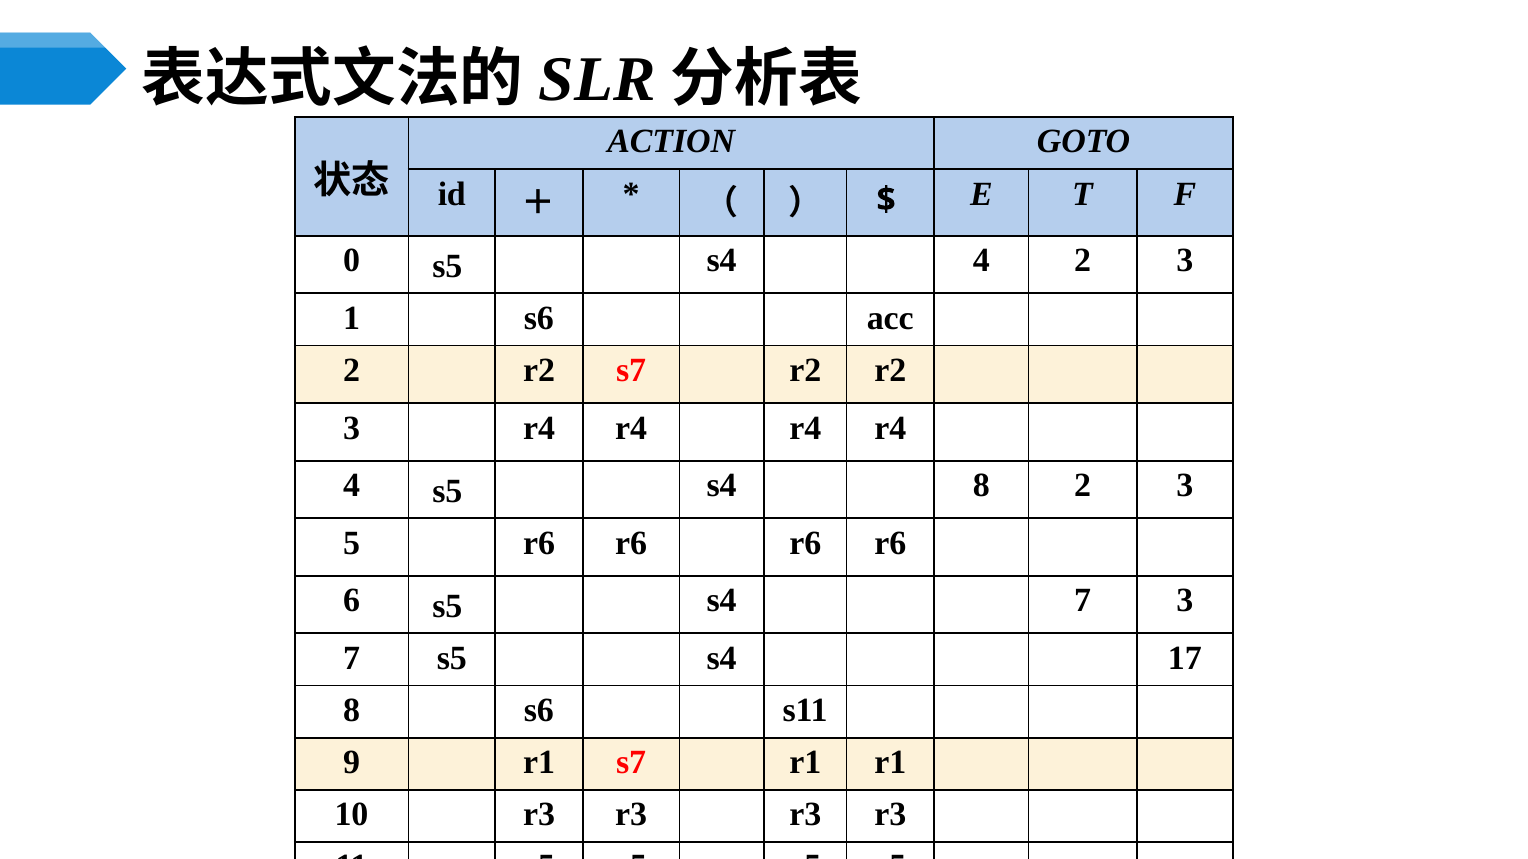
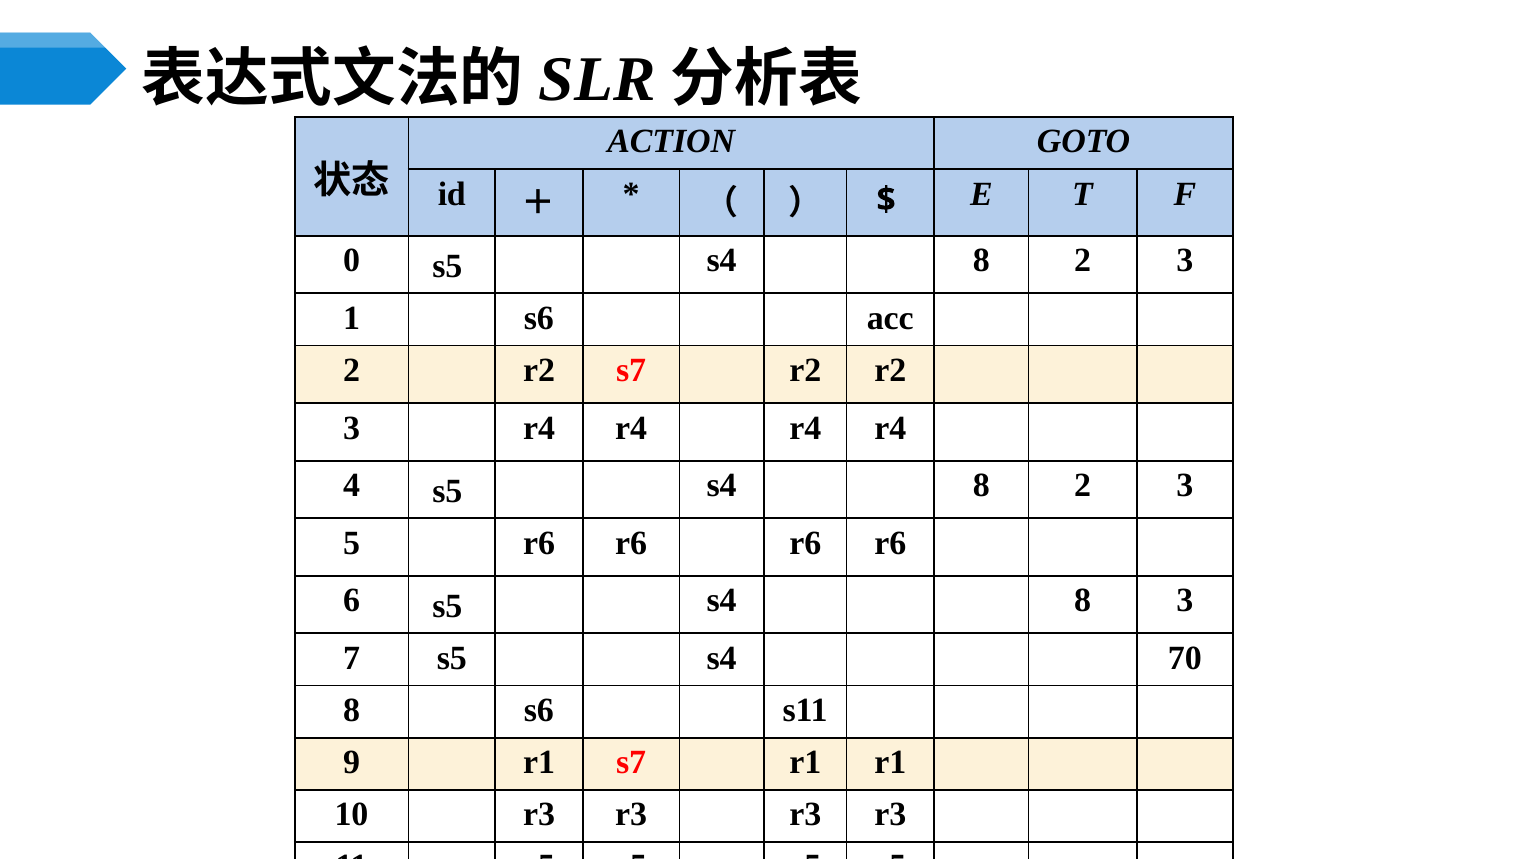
0 s5 s4 4: 4 -> 8
6 s5 s4 7: 7 -> 8
17: 17 -> 70
